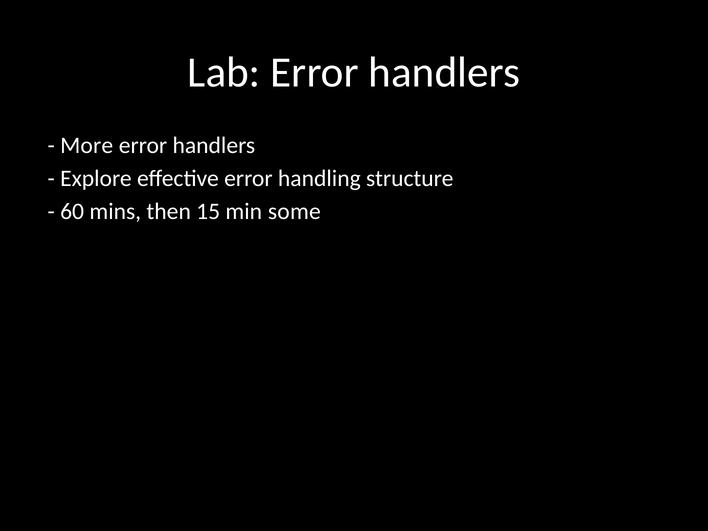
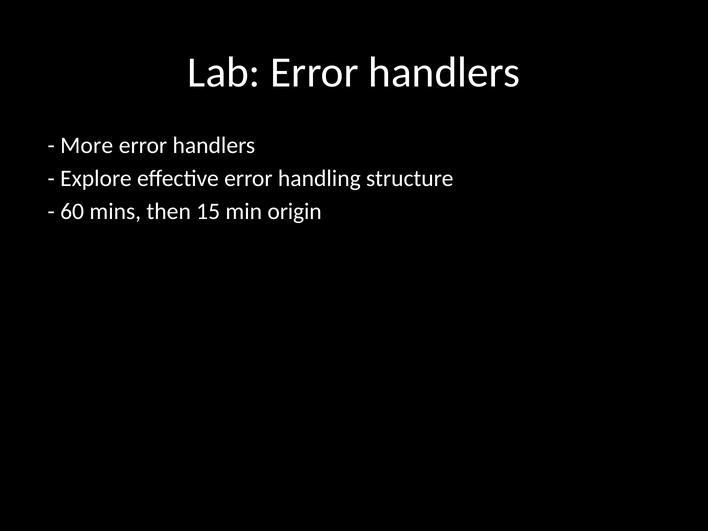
some: some -> origin
